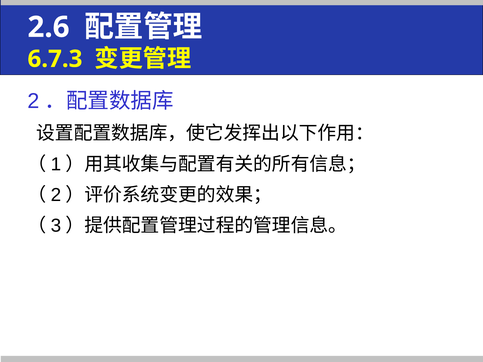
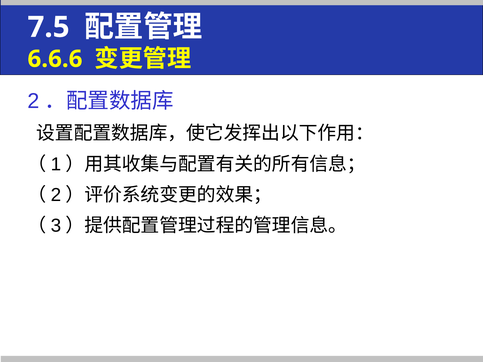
2.6: 2.6 -> 7.5
6.7.3: 6.7.3 -> 6.6.6
